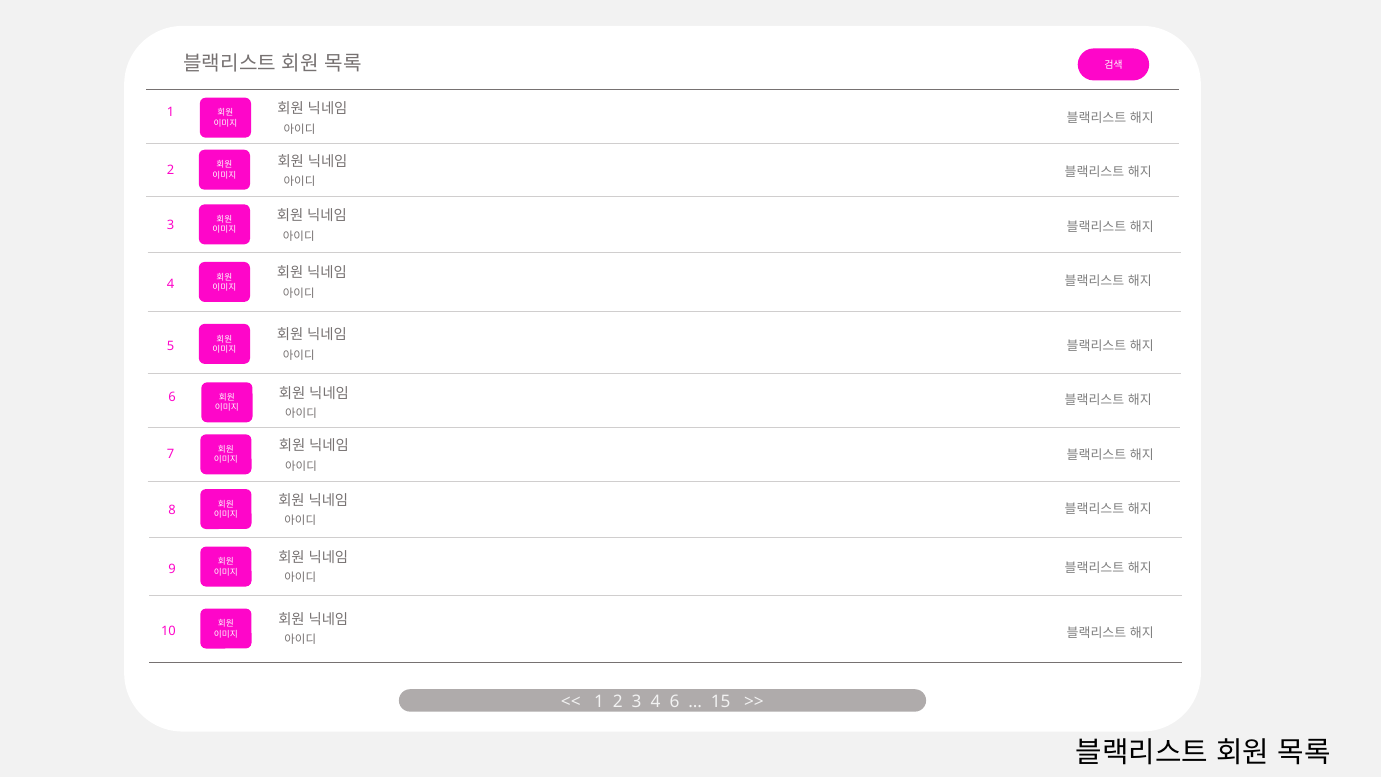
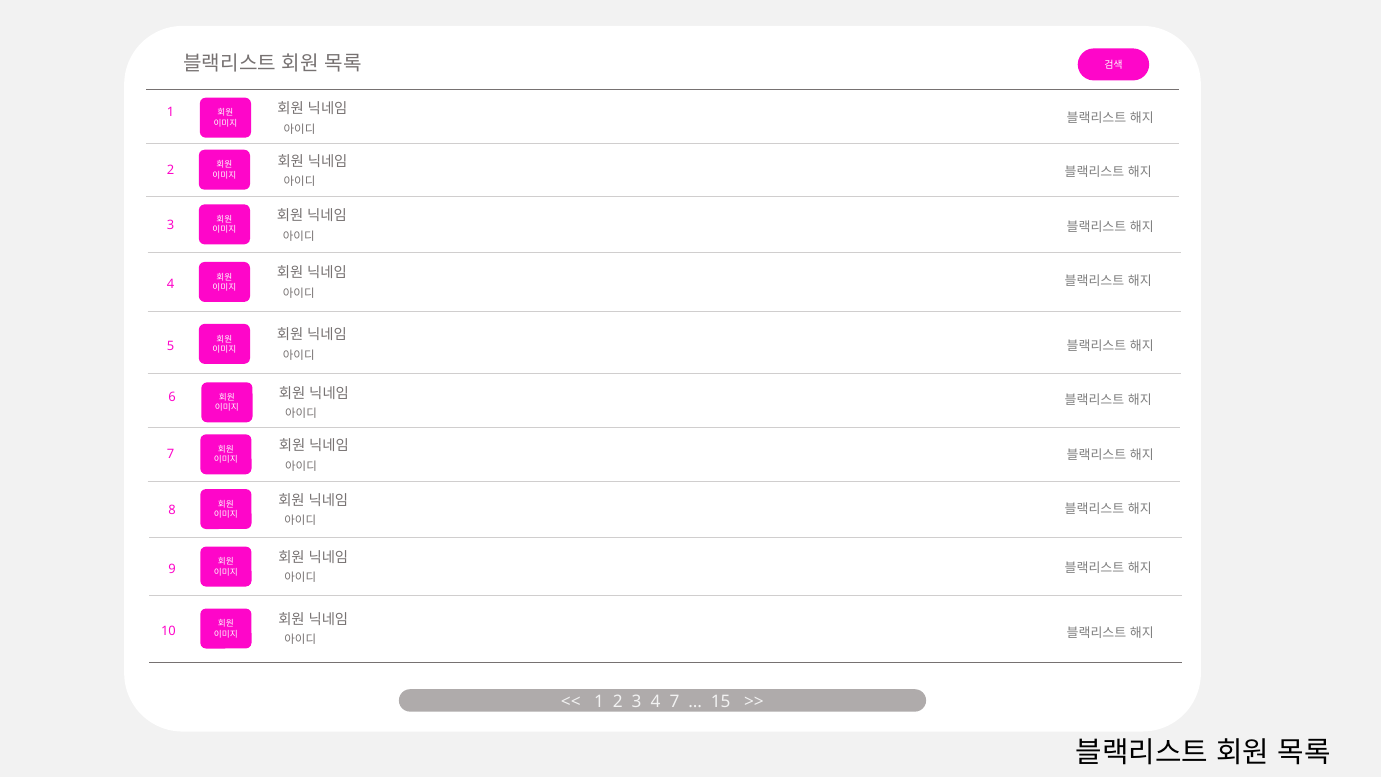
4 6: 6 -> 7
